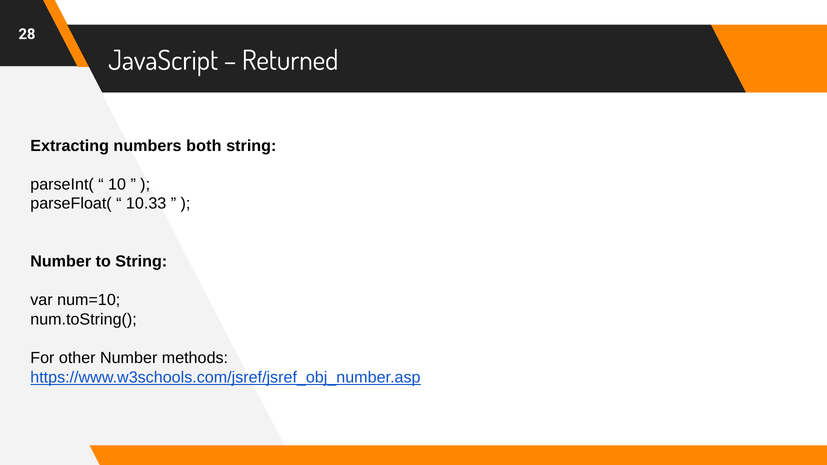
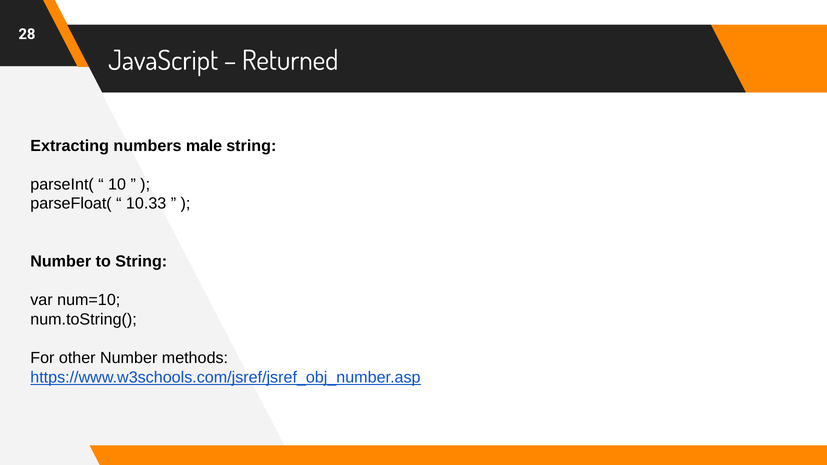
both: both -> male
